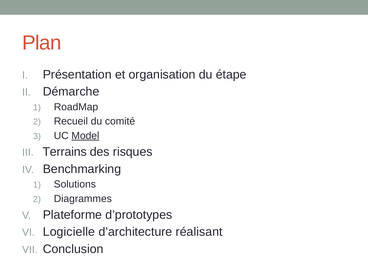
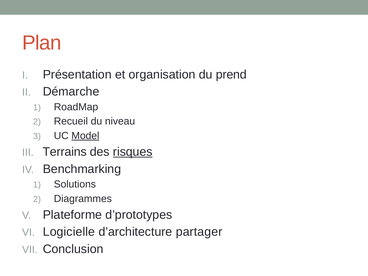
étape: étape -> prend
comité: comité -> niveau
risques underline: none -> present
réalisant: réalisant -> partager
